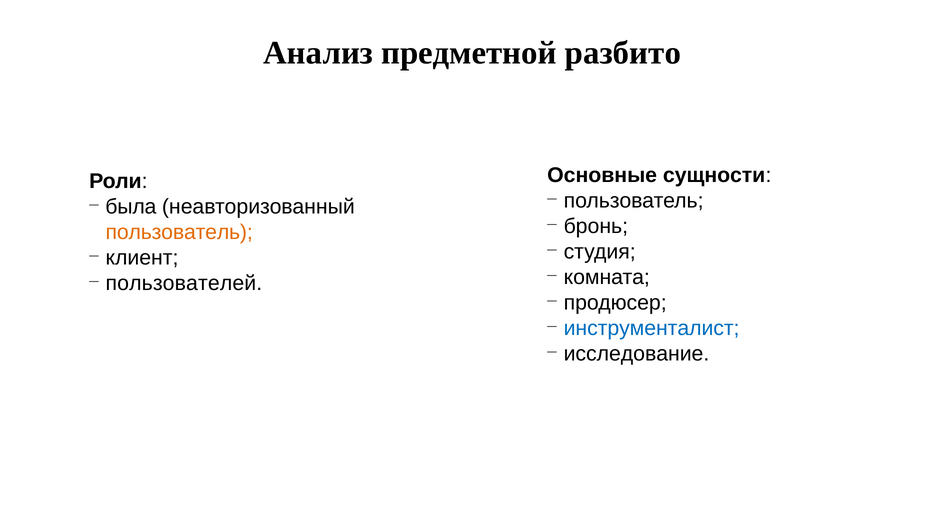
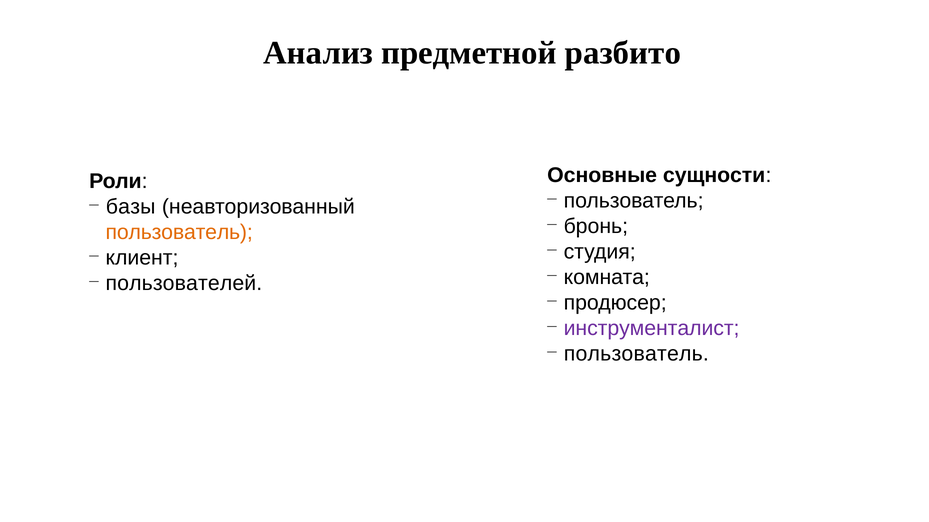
была: была -> базы
инструменталист colour: blue -> purple
исследование at (636, 354): исследование -> пользователь
